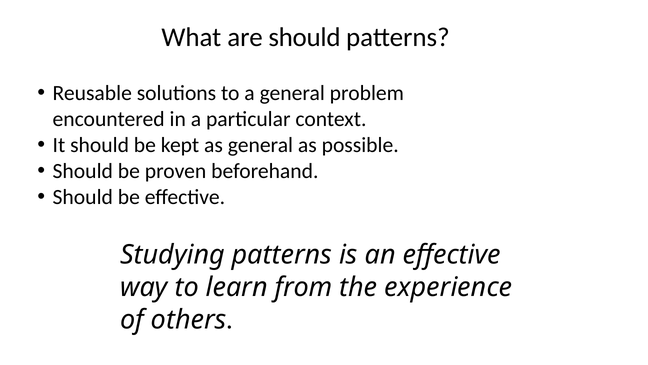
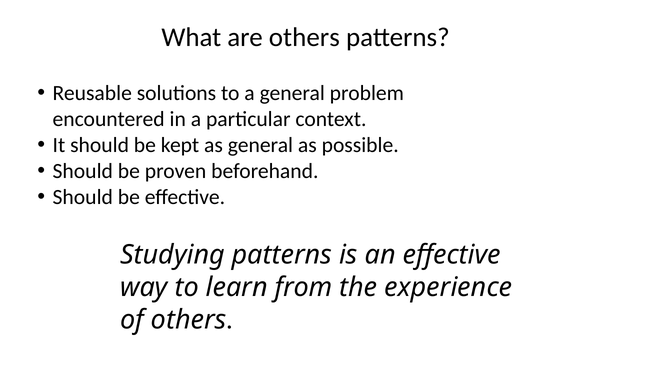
are should: should -> others
